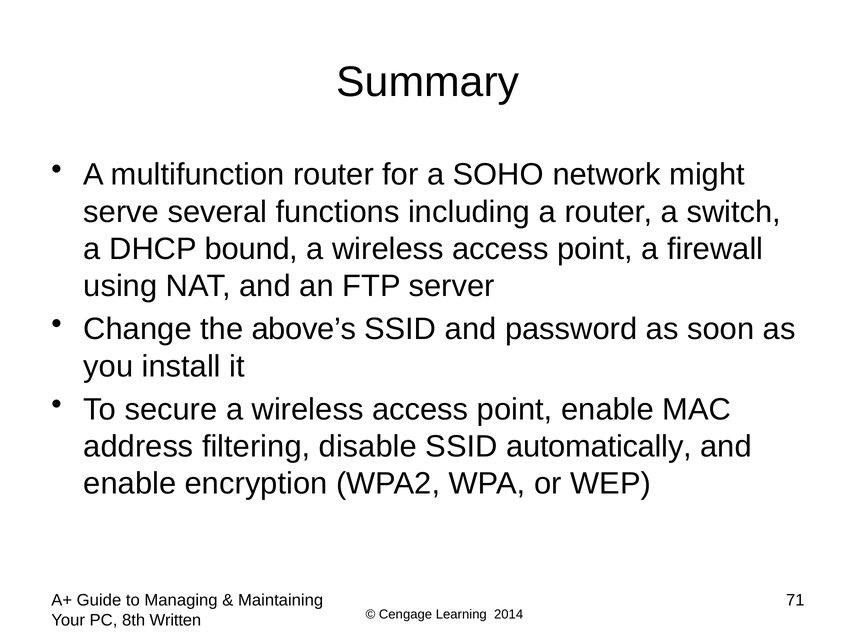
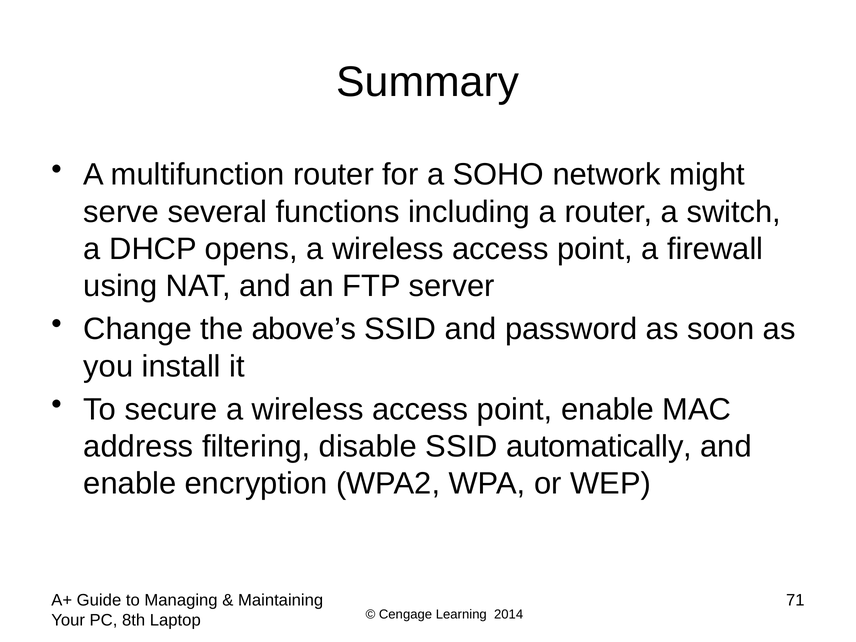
bound: bound -> opens
Written: Written -> Laptop
